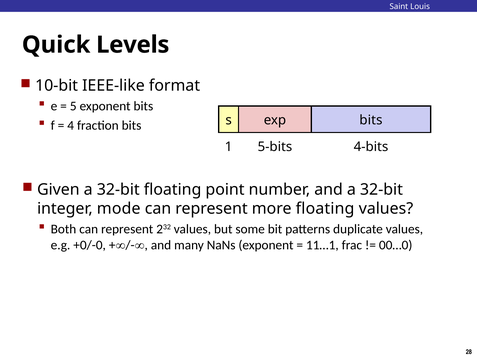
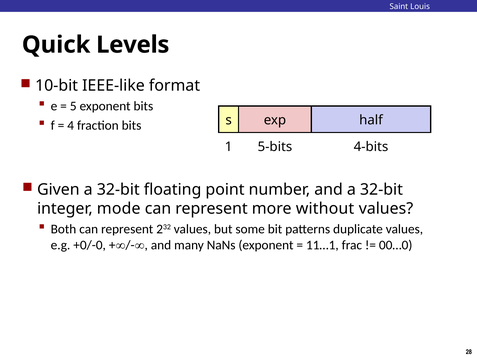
exp bits: bits -> half
more floating: floating -> without
